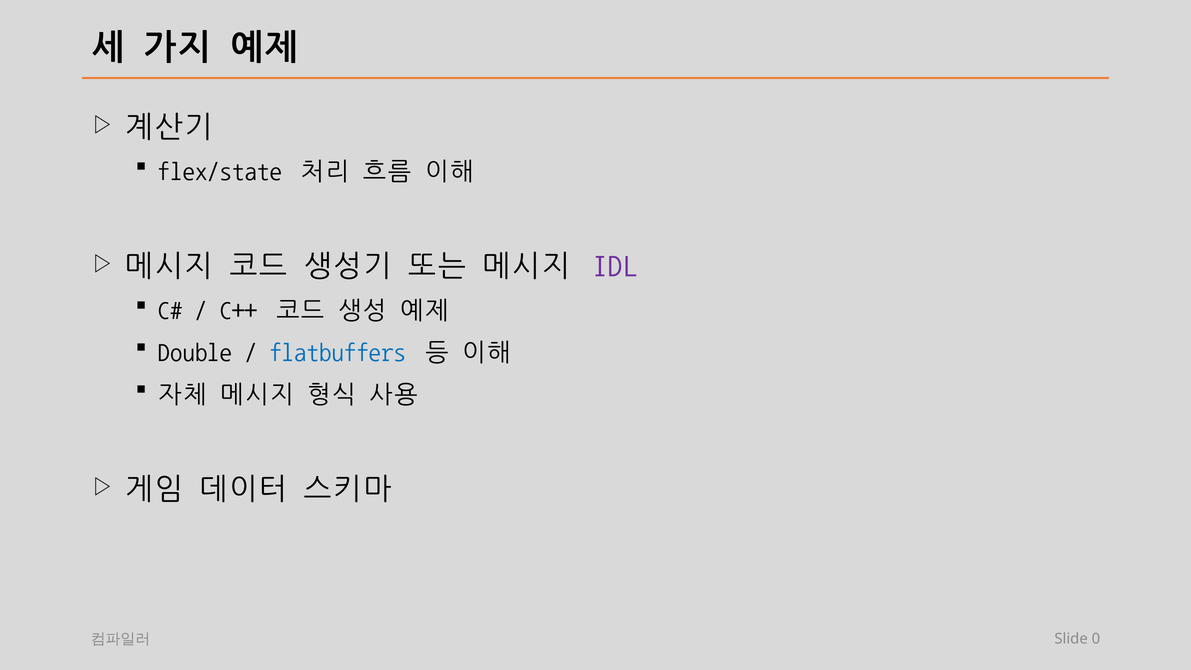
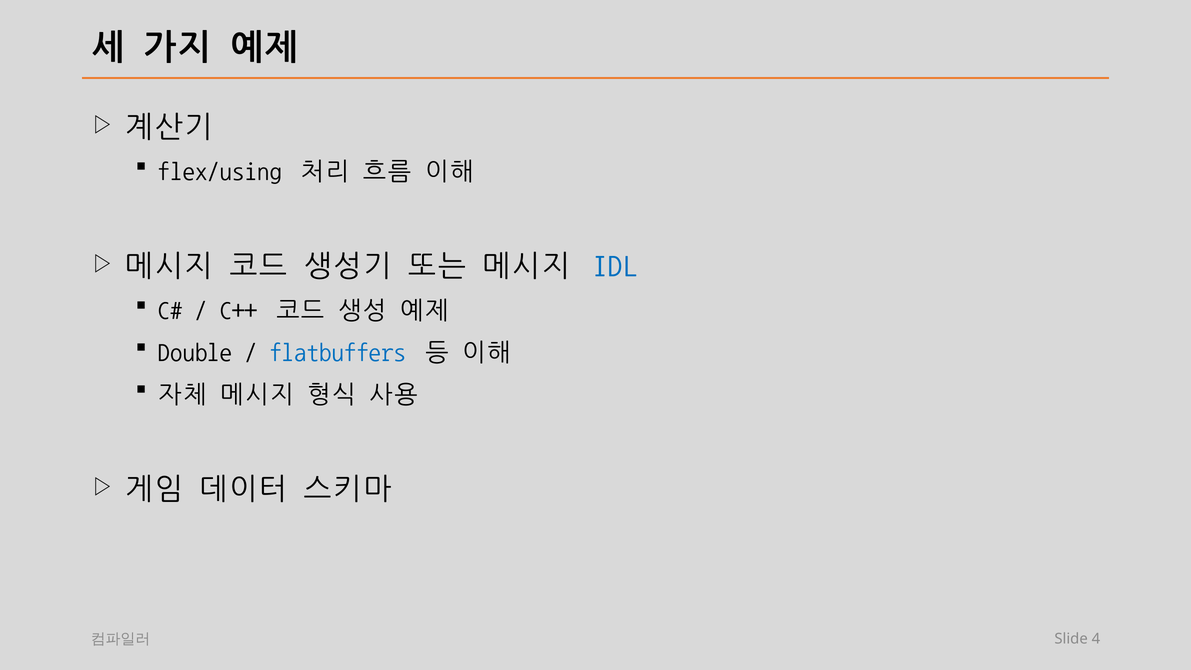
flex/state: flex/state -> flex/using
IDL colour: purple -> blue
0: 0 -> 4
